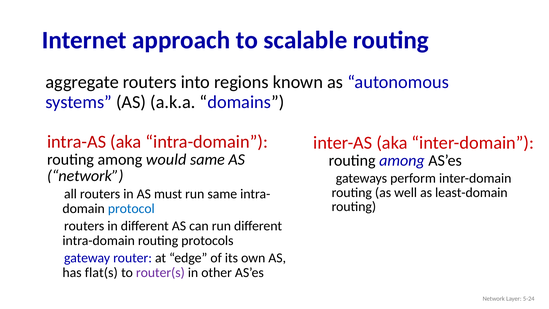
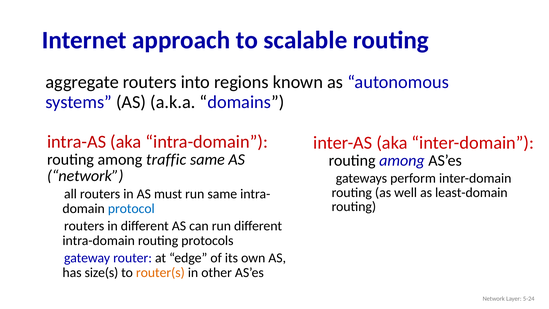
would: would -> traffic
flat(s: flat(s -> size(s
router(s colour: purple -> orange
